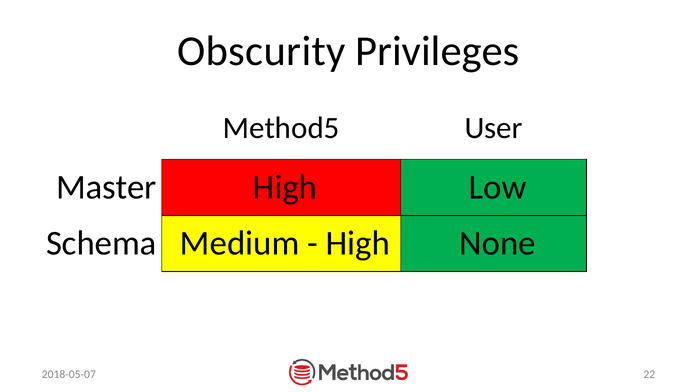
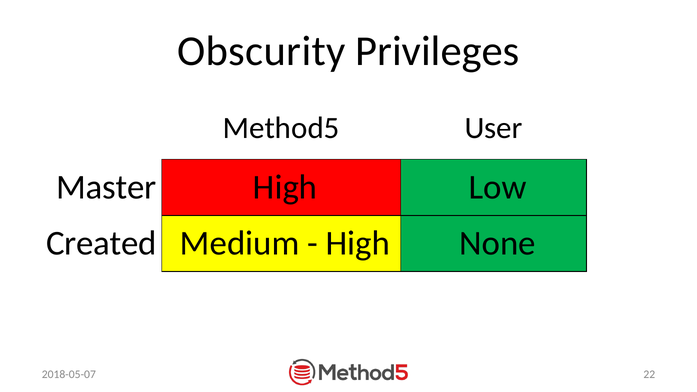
Schema: Schema -> Created
